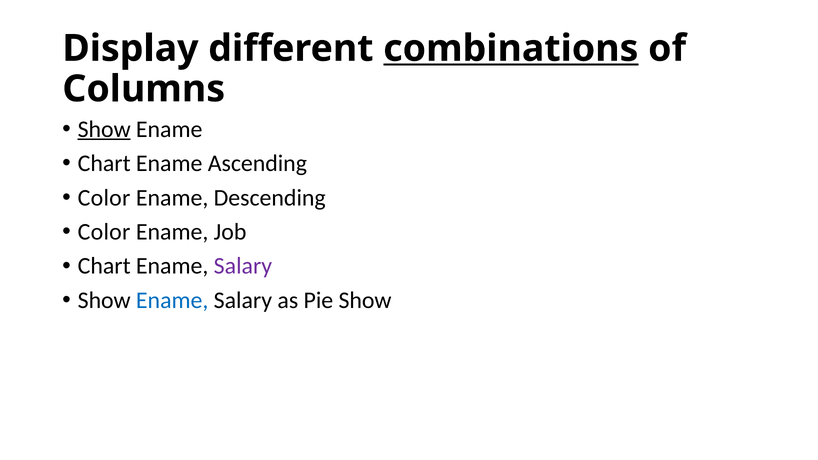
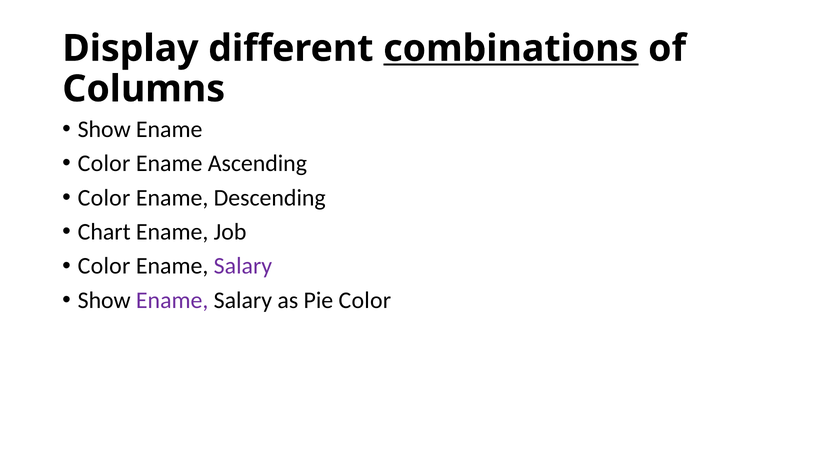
Show at (104, 129) underline: present -> none
Chart at (104, 163): Chart -> Color
Color at (104, 232): Color -> Chart
Chart at (104, 266): Chart -> Color
Ename at (172, 300) colour: blue -> purple
Pie Show: Show -> Color
